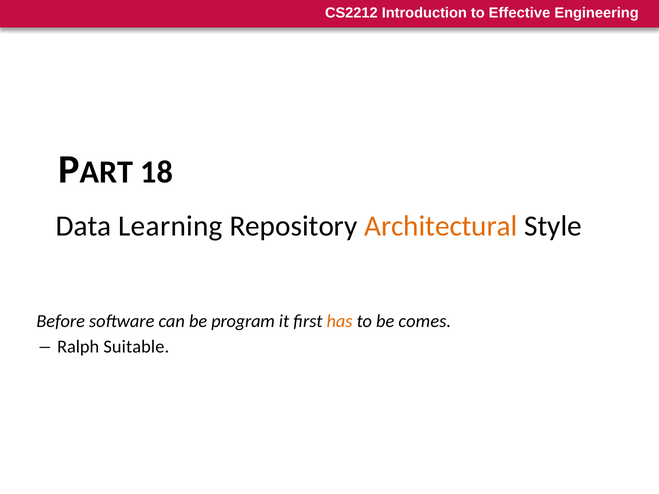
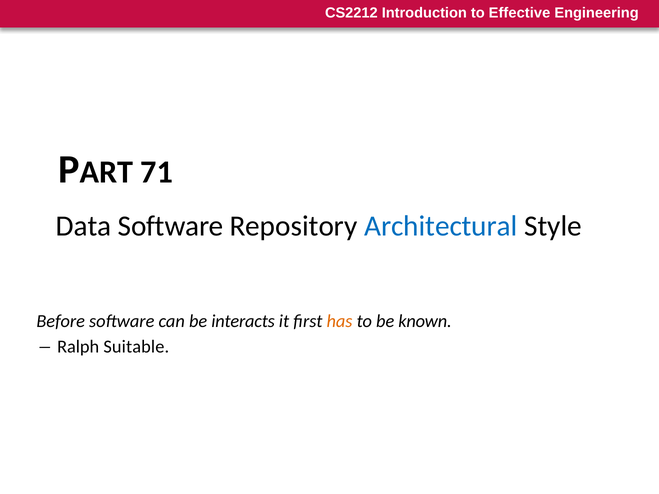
18: 18 -> 71
Data Learning: Learning -> Software
Architectural colour: orange -> blue
program: program -> interacts
comes: comes -> known
